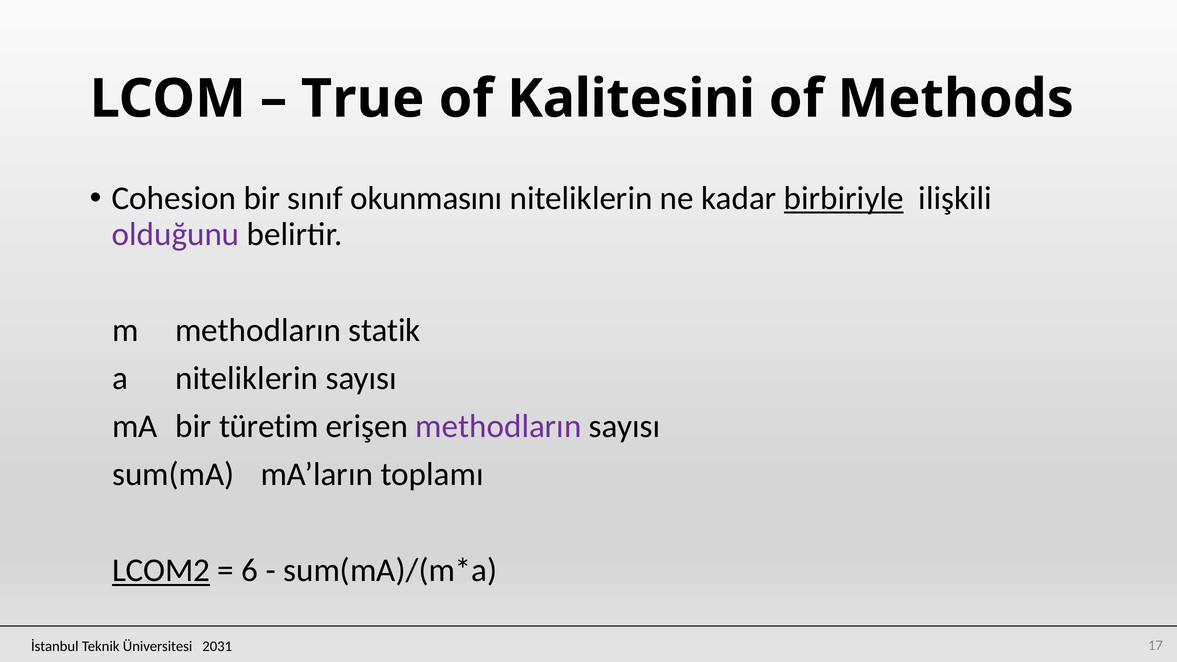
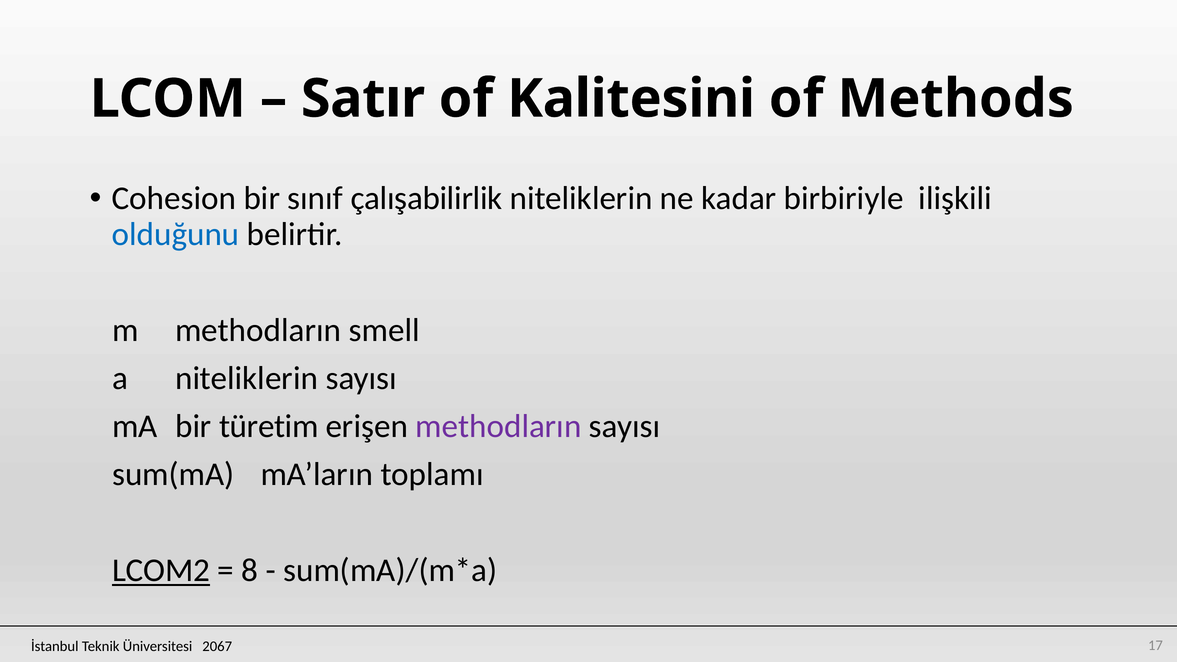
True: True -> Satır
okunmasını: okunmasını -> çalışabilirlik
birbiriyle underline: present -> none
olduğunu colour: purple -> blue
statik: statik -> smell
6: 6 -> 8
2031: 2031 -> 2067
